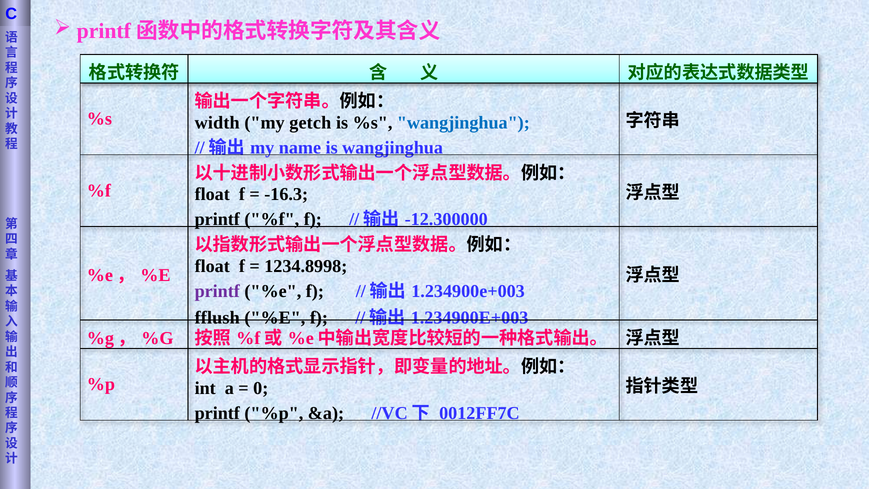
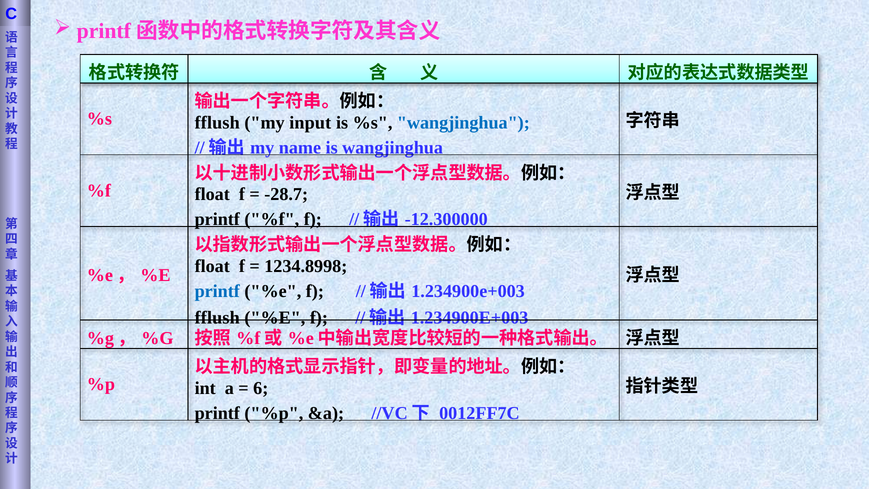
width at (217, 123): width -> fflush
getch: getch -> input
-16.3: -16.3 -> -28.7
printf at (217, 291) colour: purple -> blue
0: 0 -> 6
